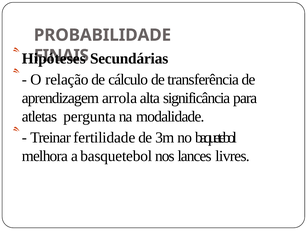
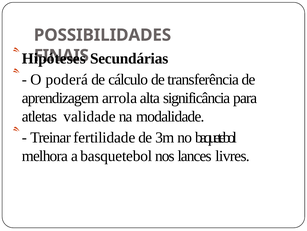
PROBABILIDADE: PROBABILIDADE -> POSSIBILIDADES
relação: relação -> poderá
pergunta: pergunta -> validade
